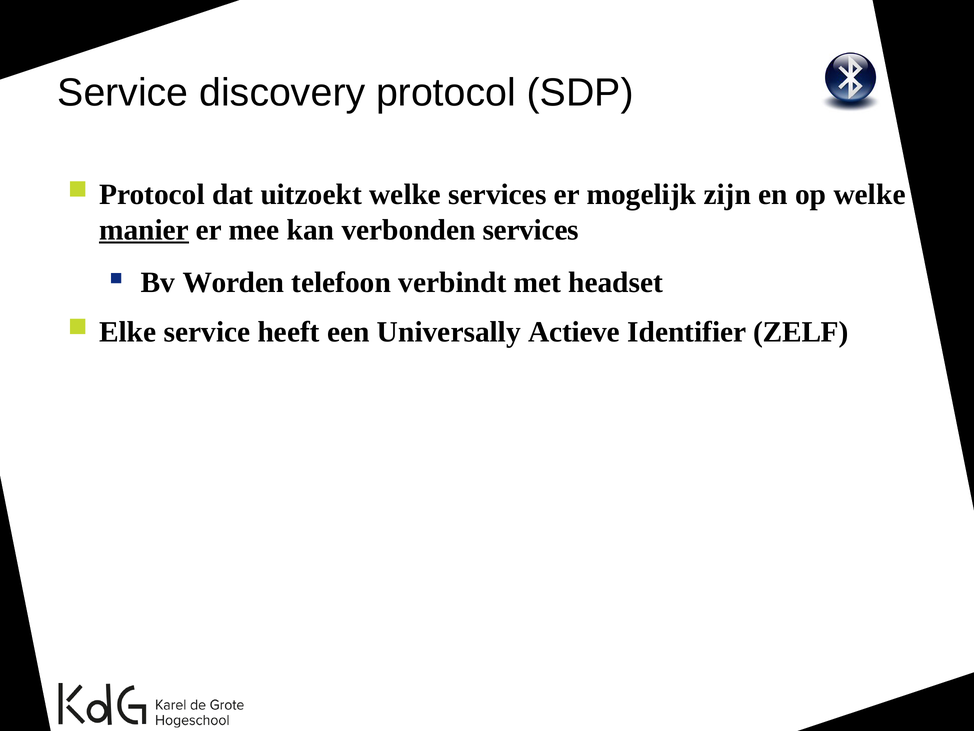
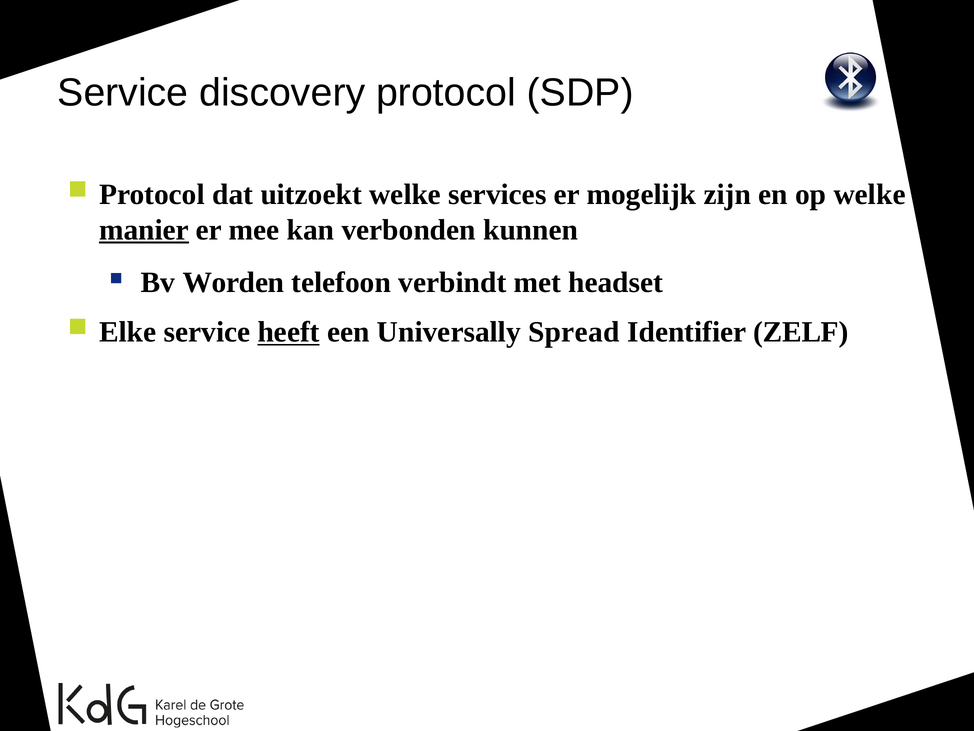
verbonden services: services -> kunnen
heeft underline: none -> present
Actieve: Actieve -> Spread
